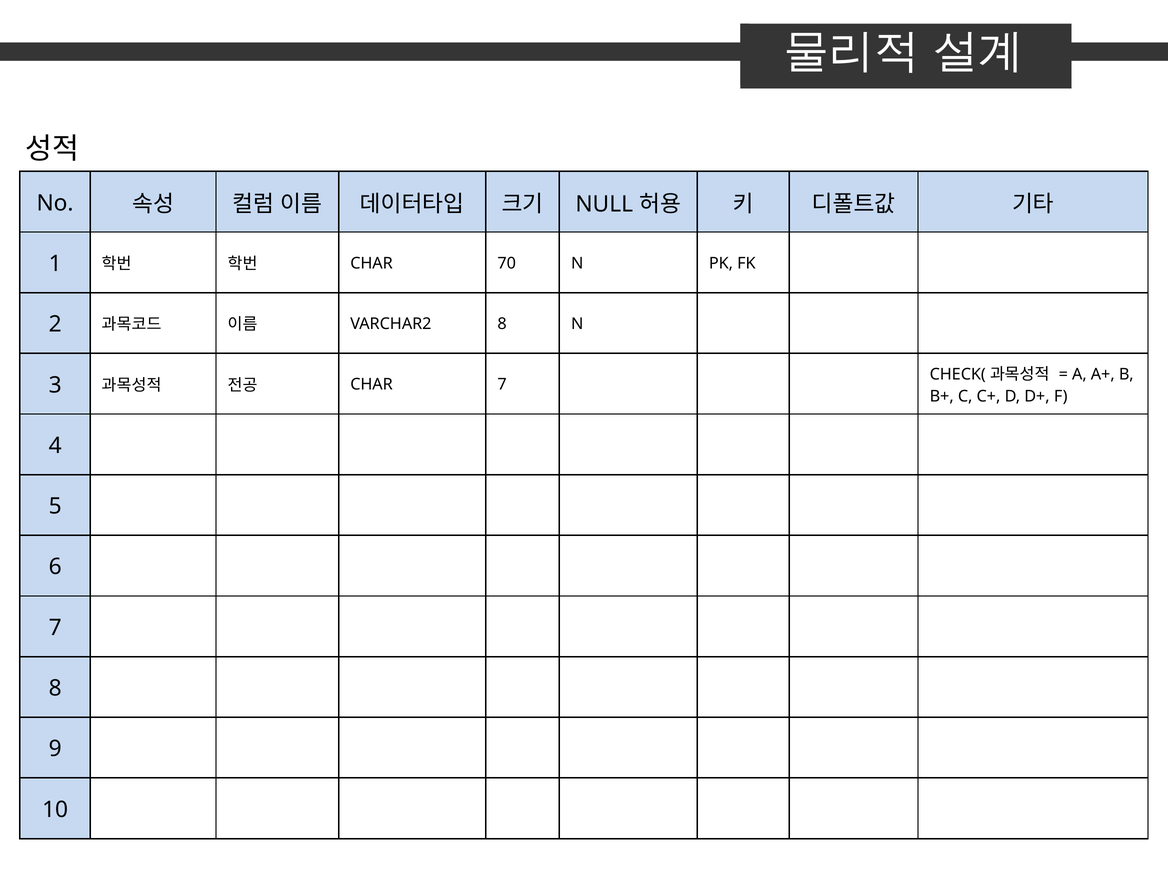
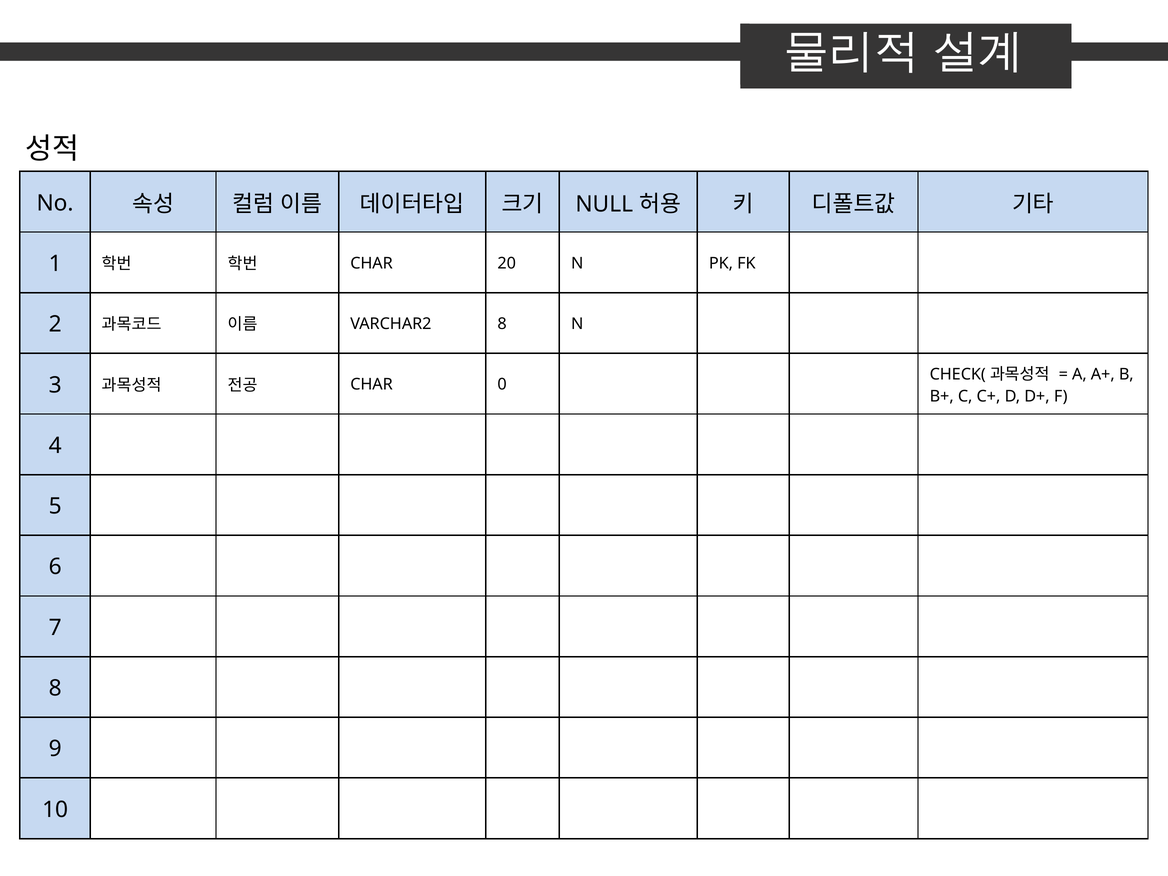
70: 70 -> 20
CHAR 7: 7 -> 0
